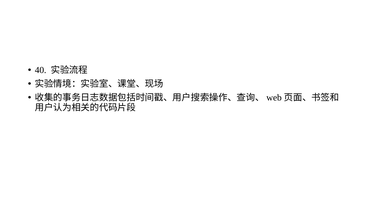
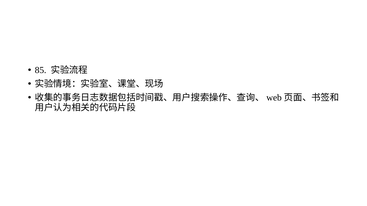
40: 40 -> 85
